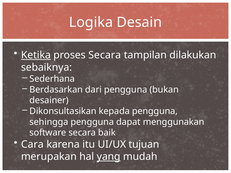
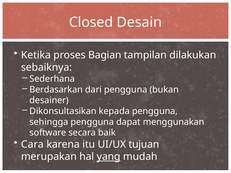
Logika: Logika -> Closed
Ketika underline: present -> none
proses Secara: Secara -> Bagian
